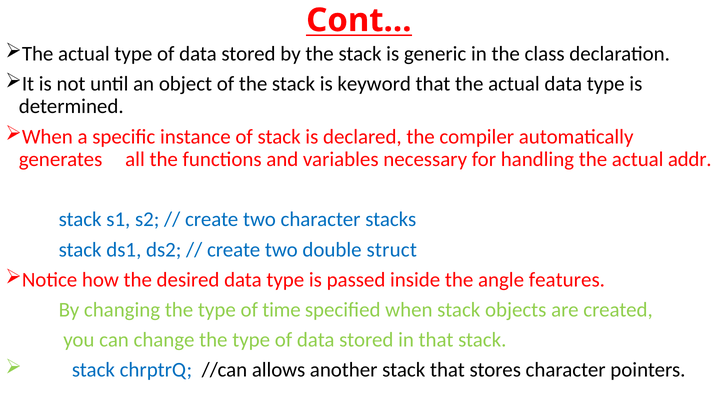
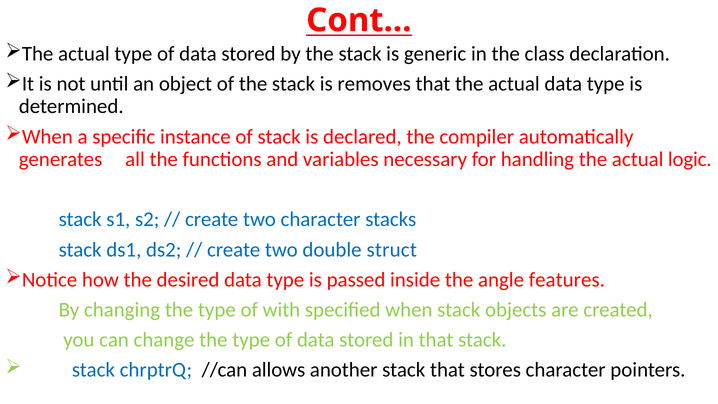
keyword: keyword -> removes
addr: addr -> logic
time: time -> with
